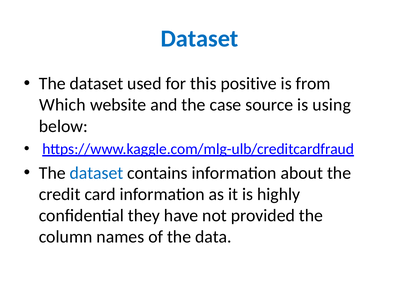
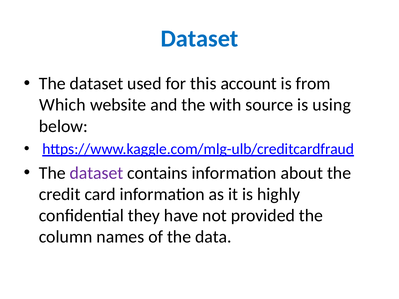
positive: positive -> account
case: case -> with
dataset at (96, 173) colour: blue -> purple
